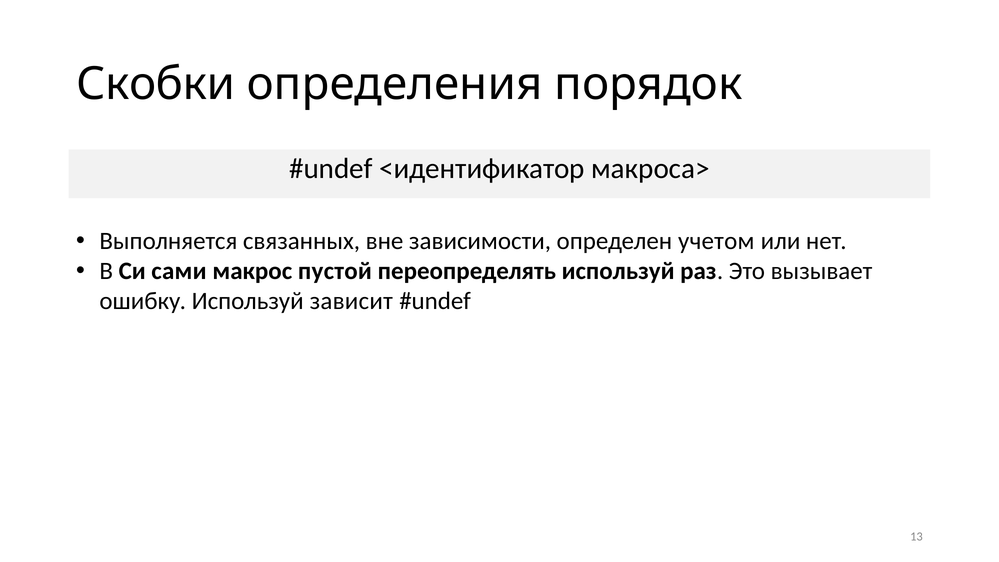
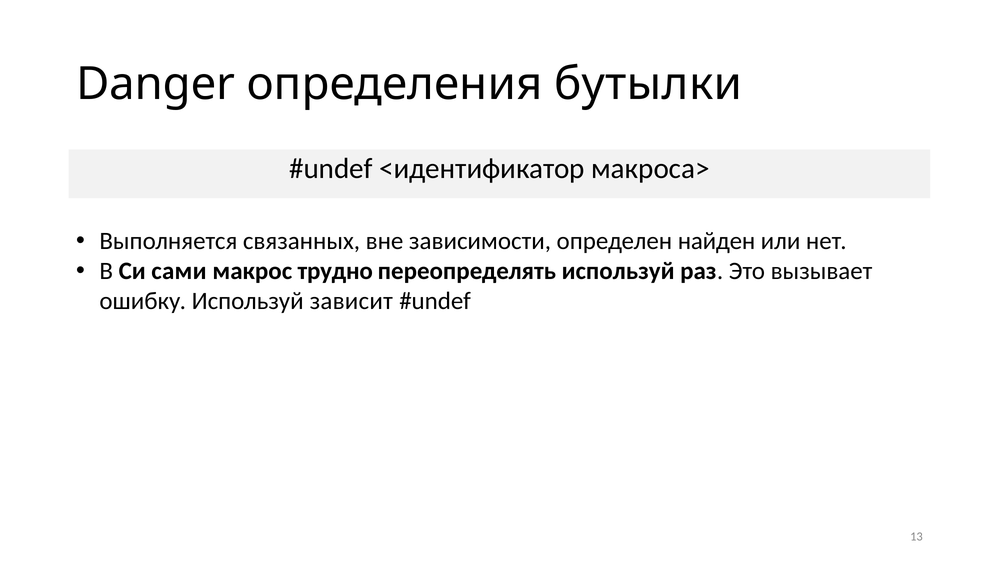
Скобки: Скобки -> Danger
порядок: порядок -> бутылки
учетом: учетом -> найден
пустой: пустой -> трудно
